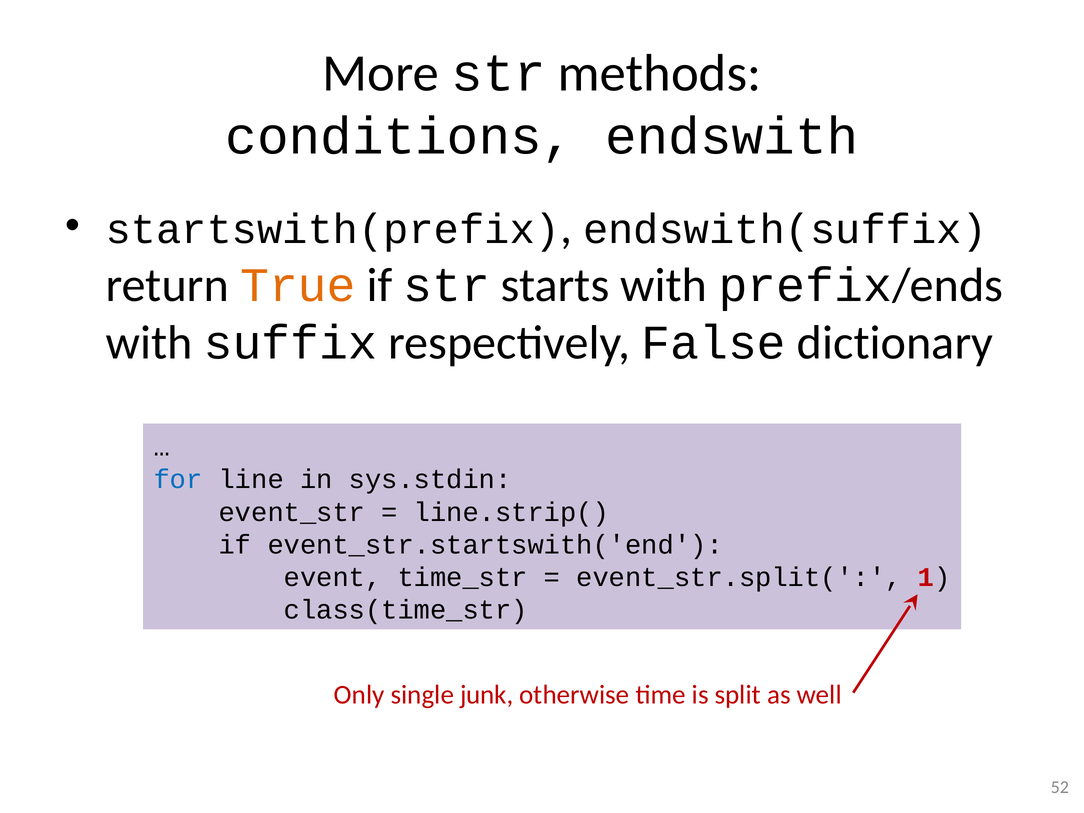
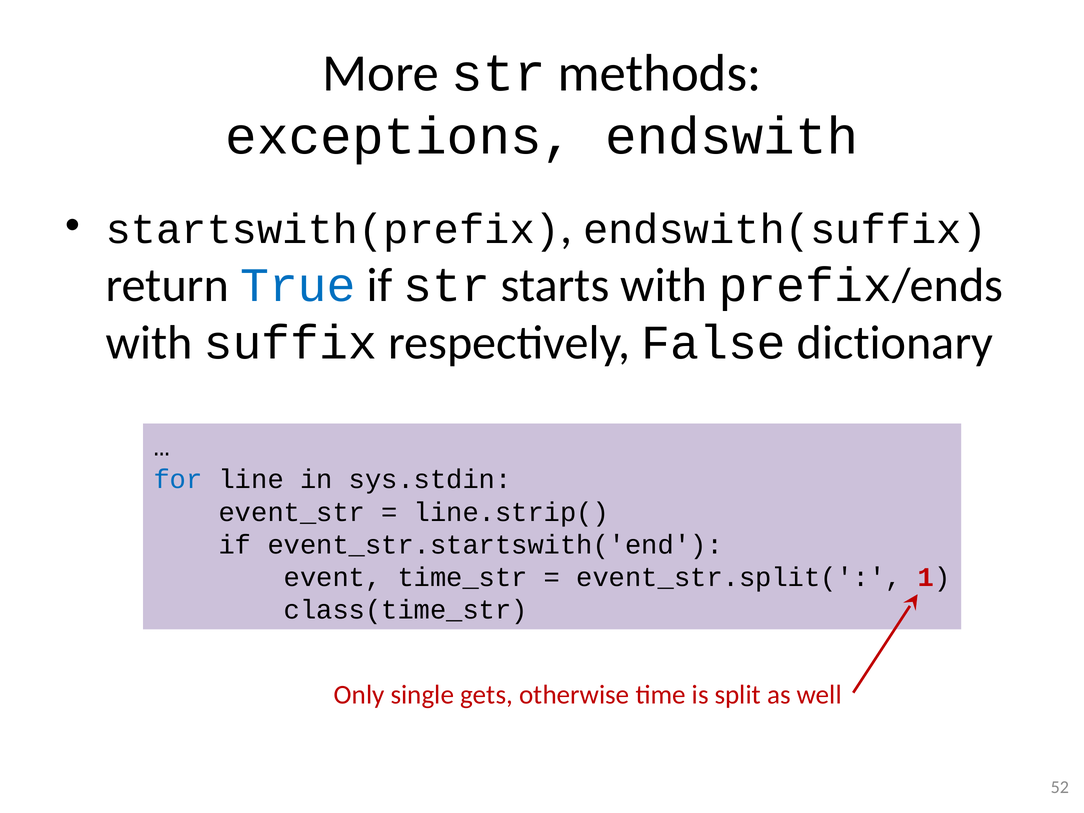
conditions: conditions -> exceptions
True colour: orange -> blue
junk: junk -> gets
